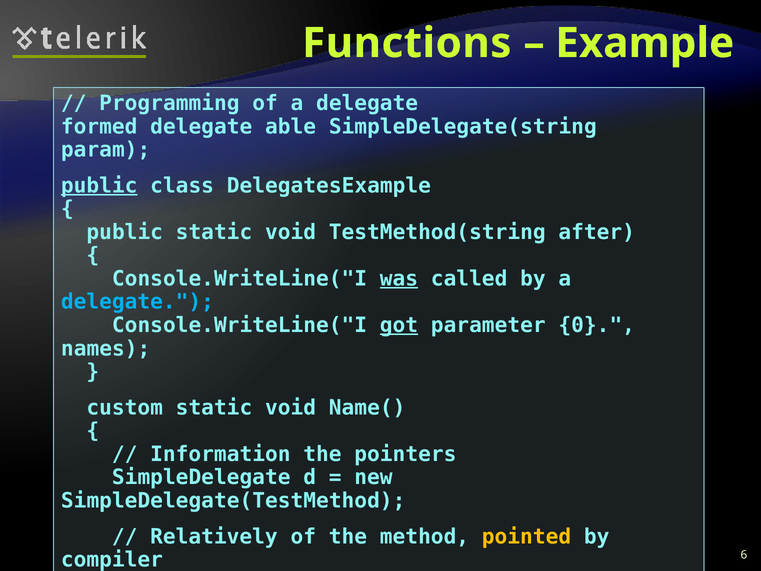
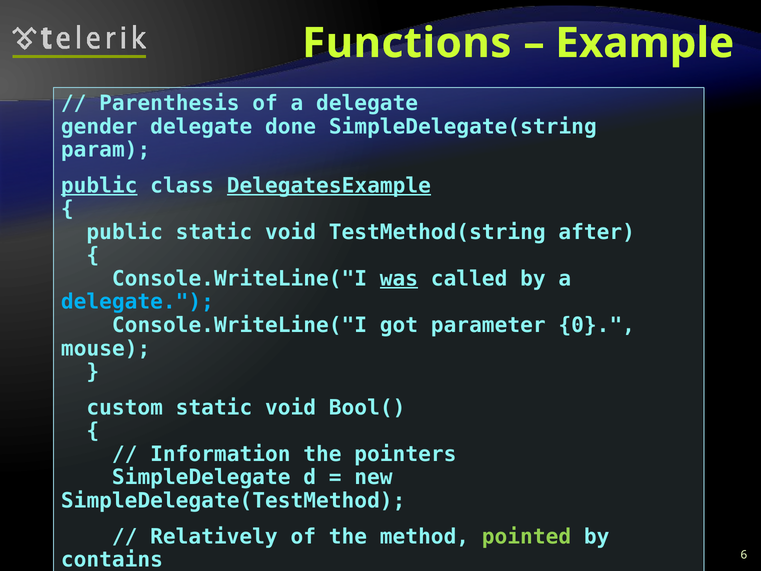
Programming: Programming -> Parenthesis
formed: formed -> gender
able: able -> done
DelegatesExample underline: none -> present
got underline: present -> none
names: names -> mouse
Name(: Name( -> Bool(
pointed colour: yellow -> light green
compiler: compiler -> contains
